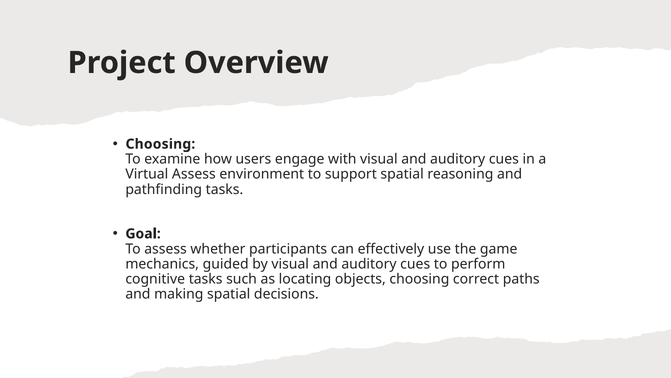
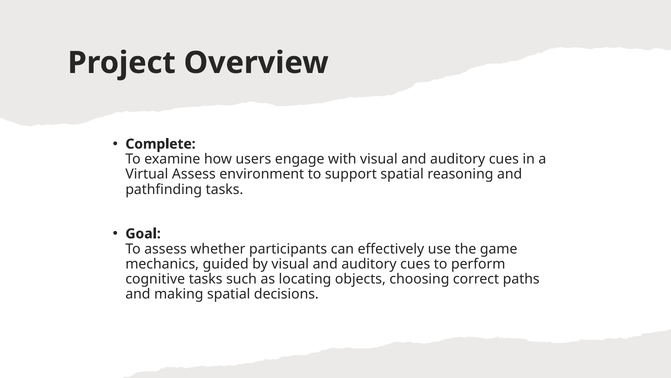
Choosing at (160, 144): Choosing -> Complete
